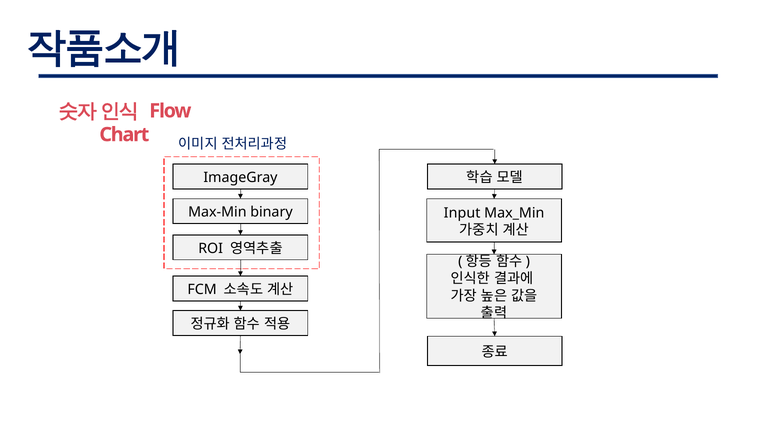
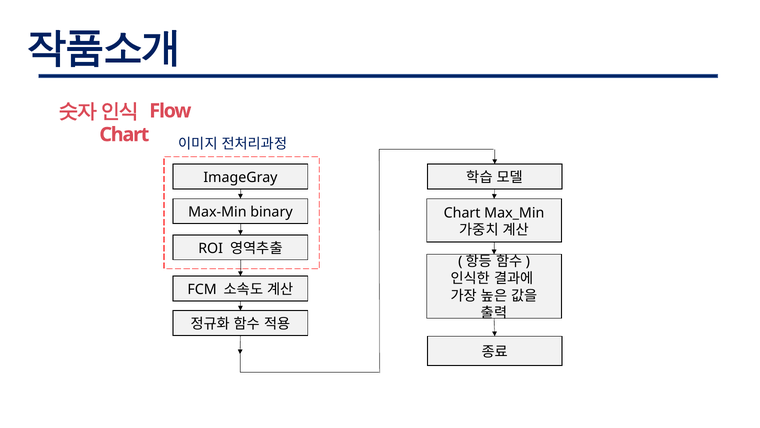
Input at (462, 213): Input -> Chart
